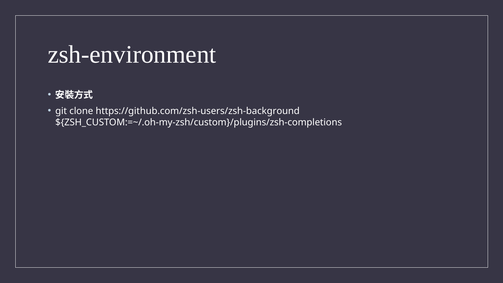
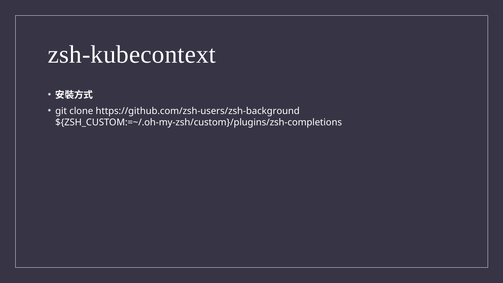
zsh-environment: zsh-environment -> zsh-kubecontext
